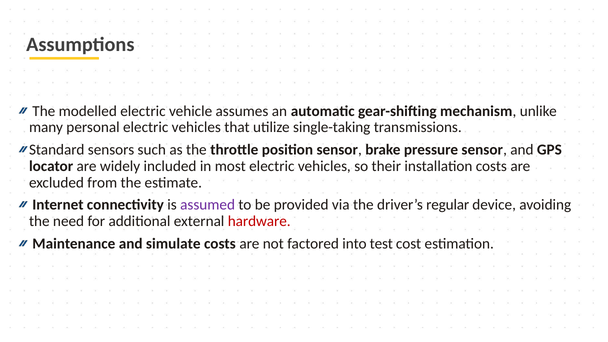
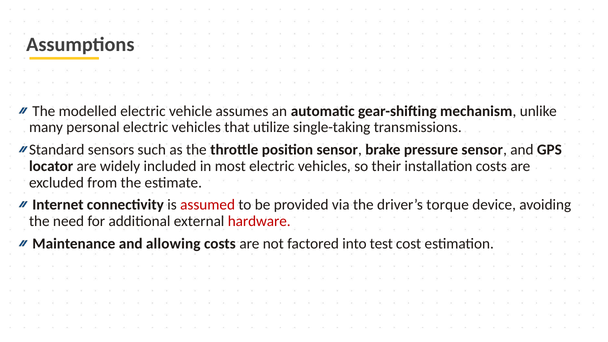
assumed colour: purple -> red
regular: regular -> torque
simulate: simulate -> allowing
